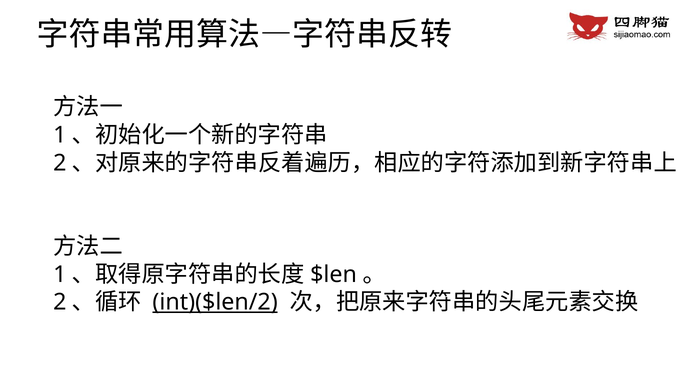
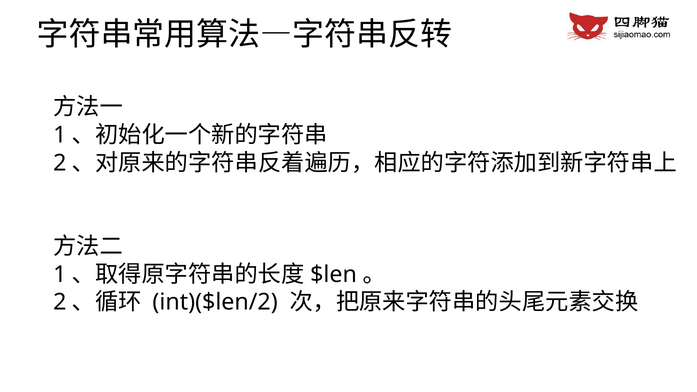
int)($len/2 underline: present -> none
